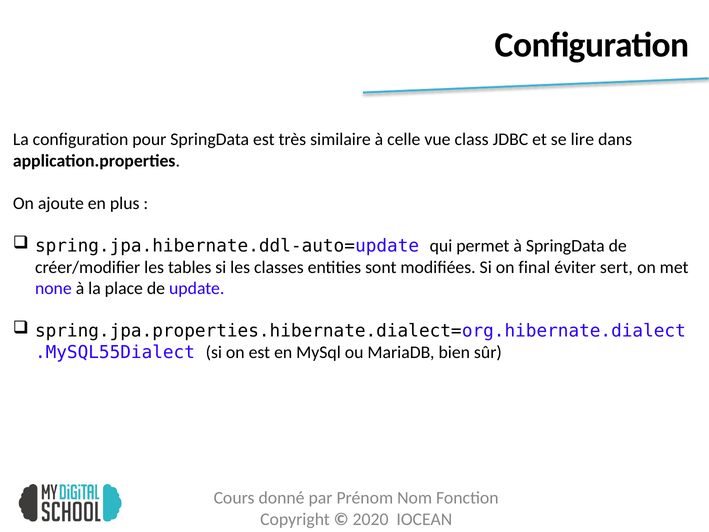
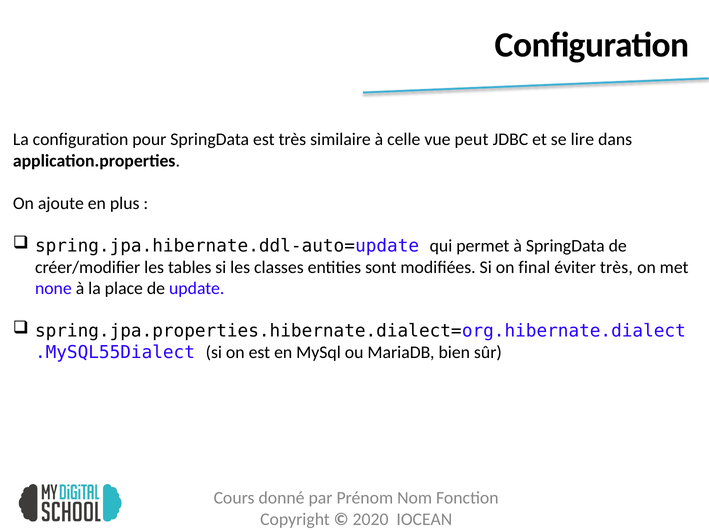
class: class -> peut
éviter sert: sert -> très
